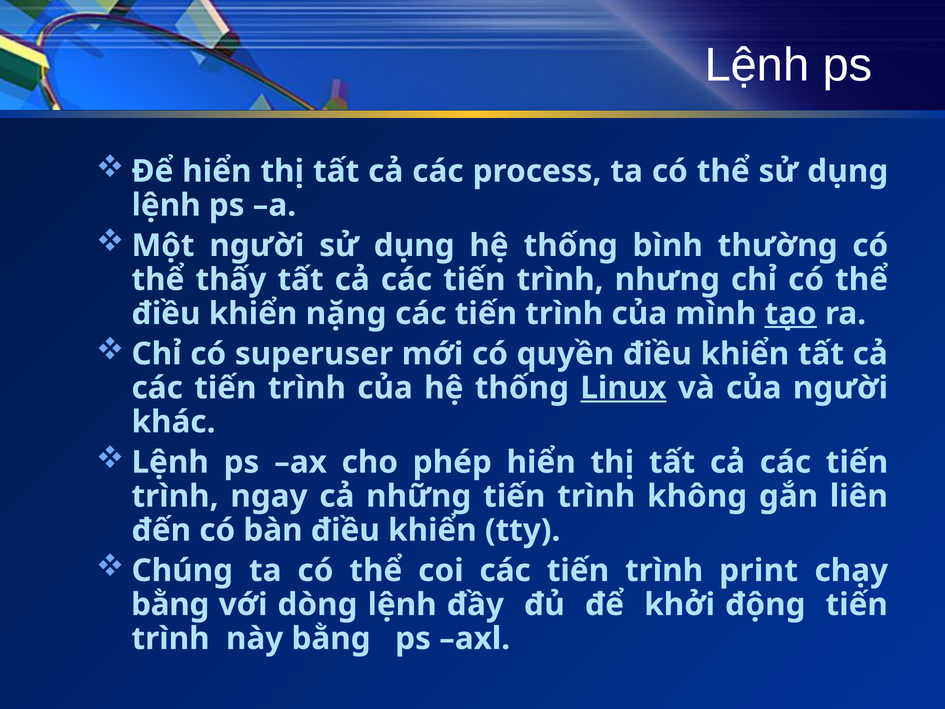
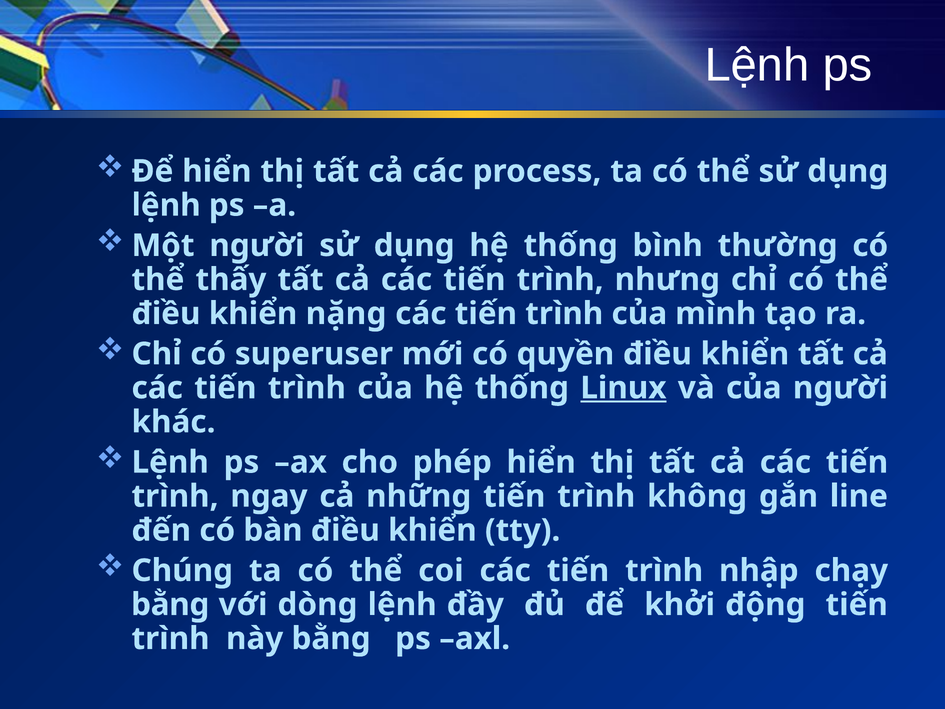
tạo underline: present -> none
liên: liên -> line
print: print -> nhập
